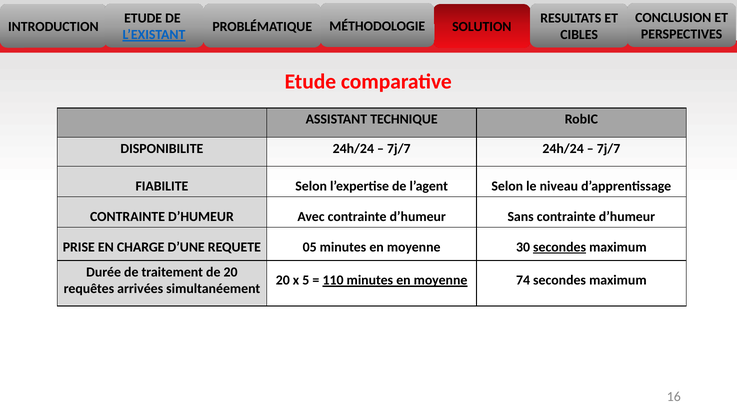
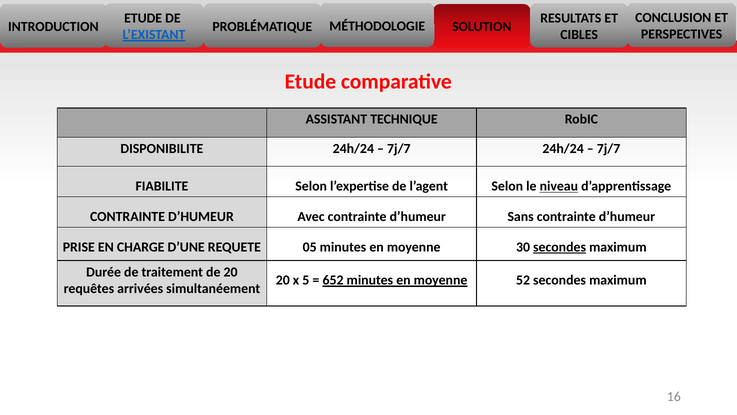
niveau underline: none -> present
110: 110 -> 652
74: 74 -> 52
